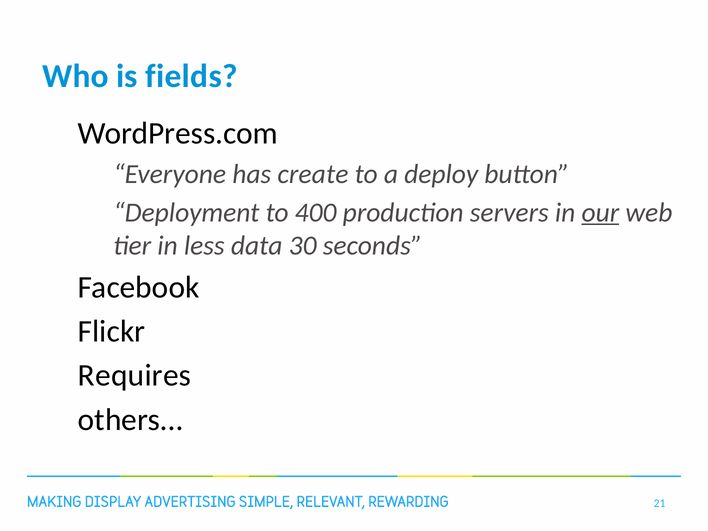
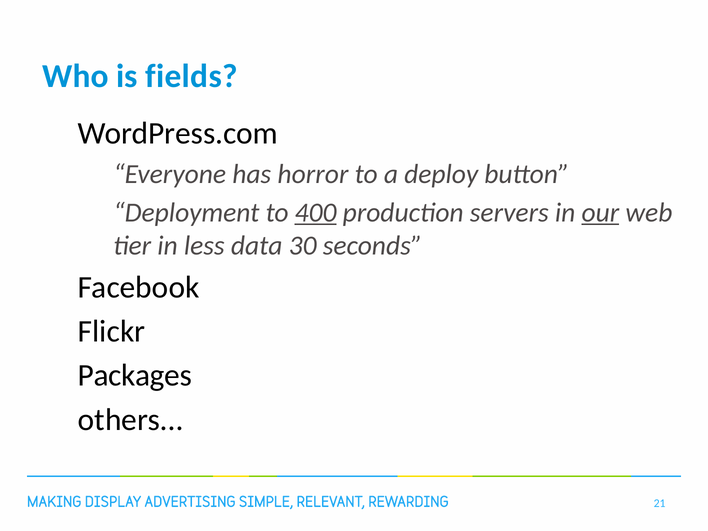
create: create -> horror
400 underline: none -> present
Requires: Requires -> Packages
